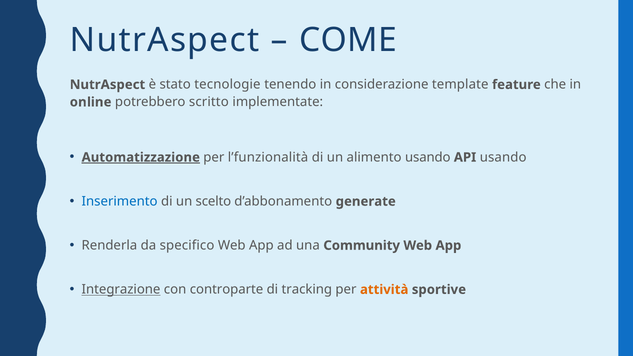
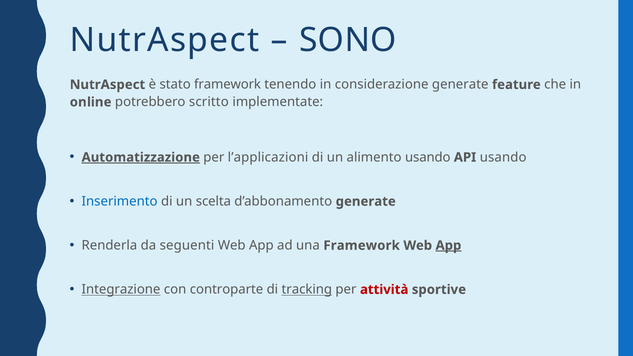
COME: COME -> SONO
stato tecnologie: tecnologie -> framework
considerazione template: template -> generate
l’funzionalità: l’funzionalità -> l’applicazioni
scelto: scelto -> scelta
specifico: specifico -> seguenti
una Community: Community -> Framework
App at (448, 246) underline: none -> present
tracking underline: none -> present
attività colour: orange -> red
